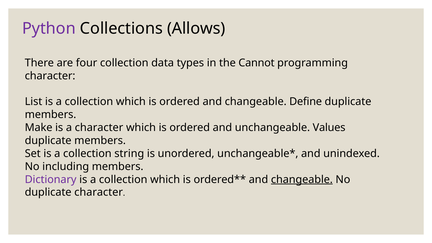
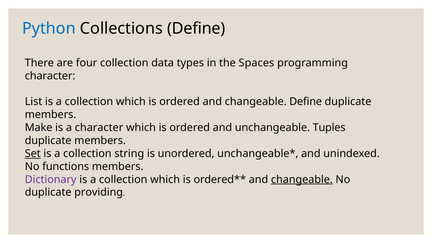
Python colour: purple -> blue
Collections Allows: Allows -> Define
Cannot: Cannot -> Spaces
Values: Values -> Tuples
Set underline: none -> present
including: including -> functions
duplicate character: character -> providing
